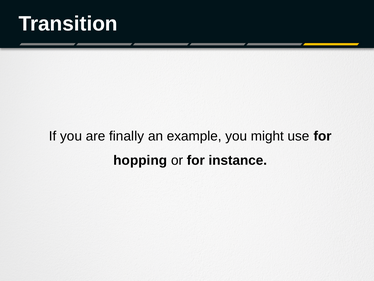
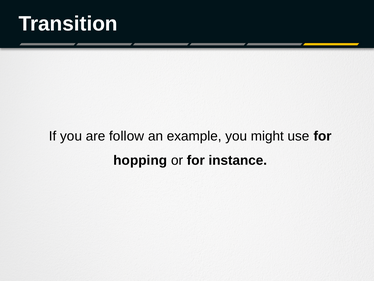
finally: finally -> follow
